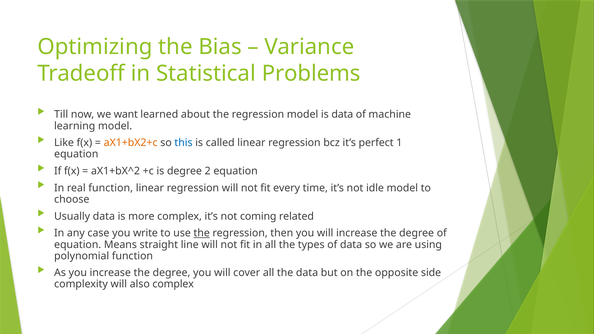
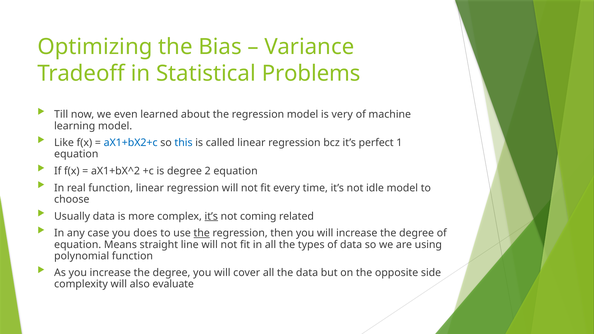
want: want -> even
is data: data -> very
aX1+bX2+c colour: orange -> blue
it’s at (211, 216) underline: none -> present
write: write -> does
also complex: complex -> evaluate
